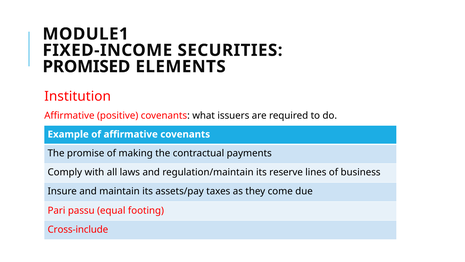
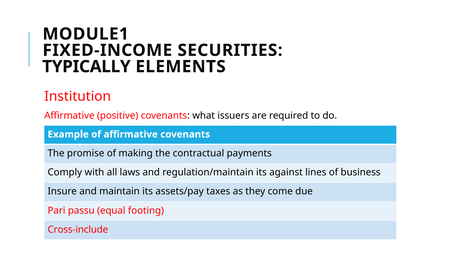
PROMISED: PROMISED -> TYPICALLY
reserve: reserve -> against
